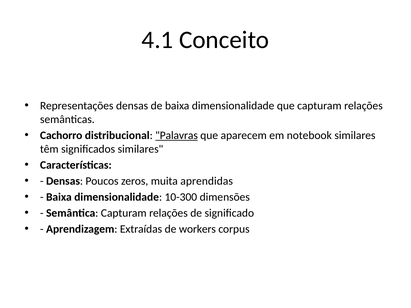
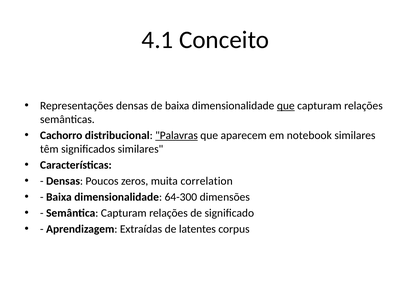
que at (286, 106) underline: none -> present
aprendidas: aprendidas -> correlation
10-300: 10-300 -> 64-300
workers: workers -> latentes
